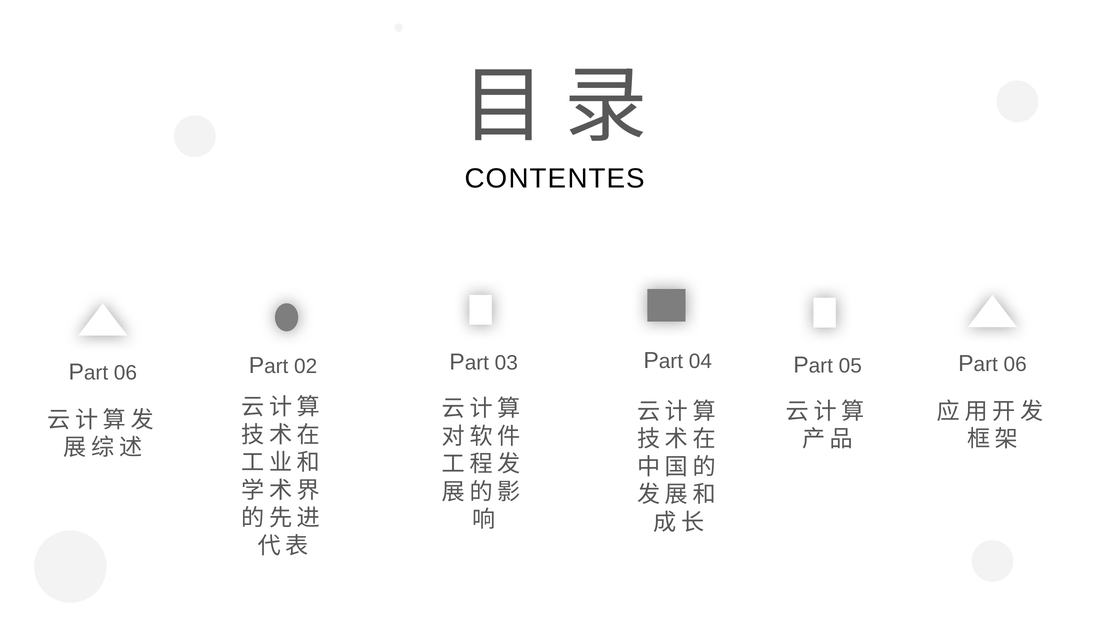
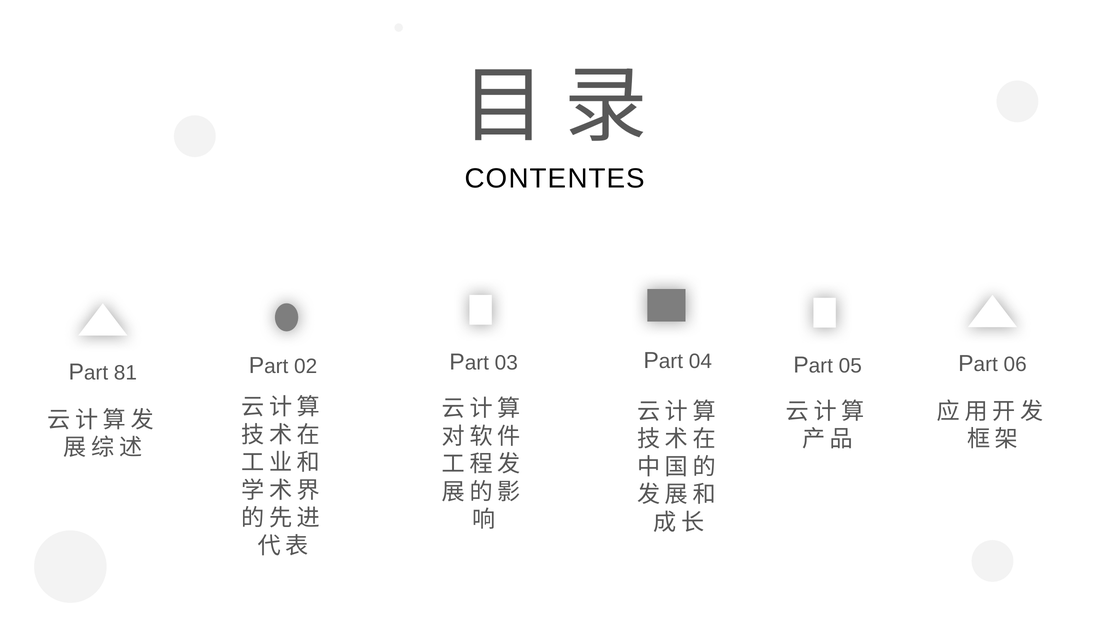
06 at (125, 373): 06 -> 81
